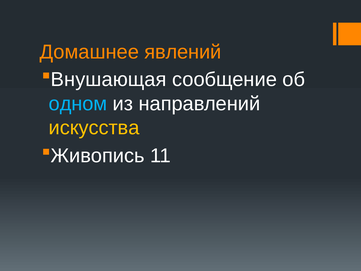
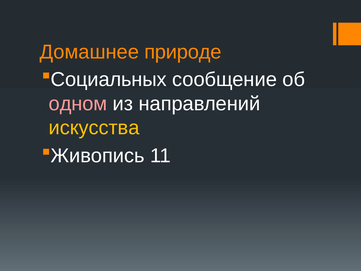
явлений: явлений -> природе
Внушающая: Внушающая -> Социальных
одном colour: light blue -> pink
